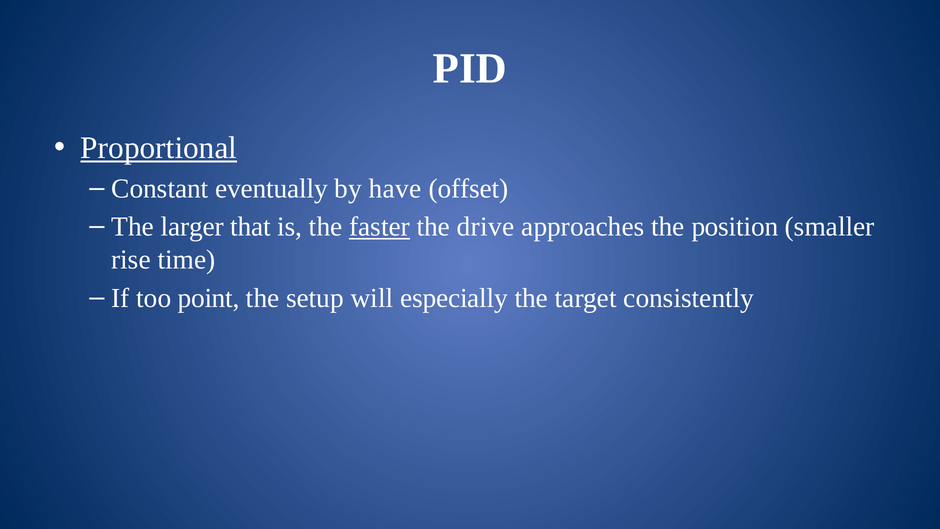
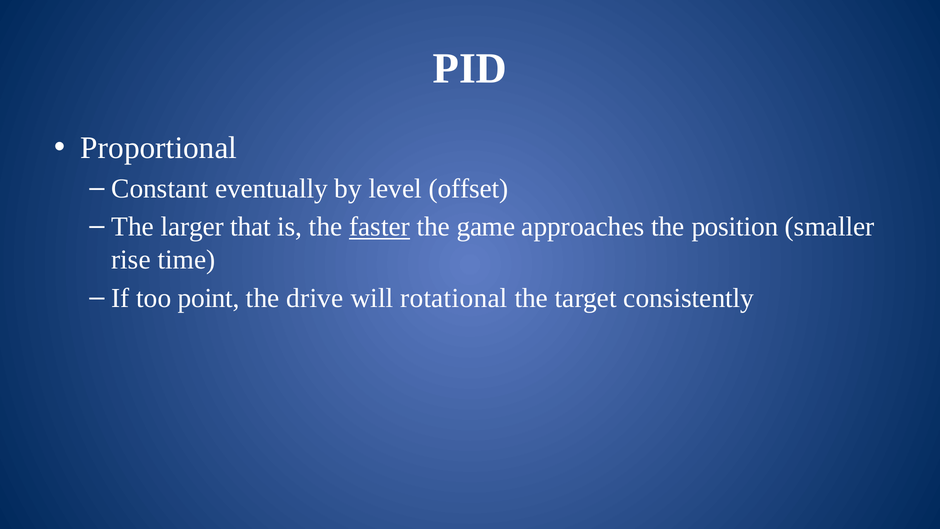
Proportional underline: present -> none
have: have -> level
drive: drive -> game
setup: setup -> drive
especially: especially -> rotational
